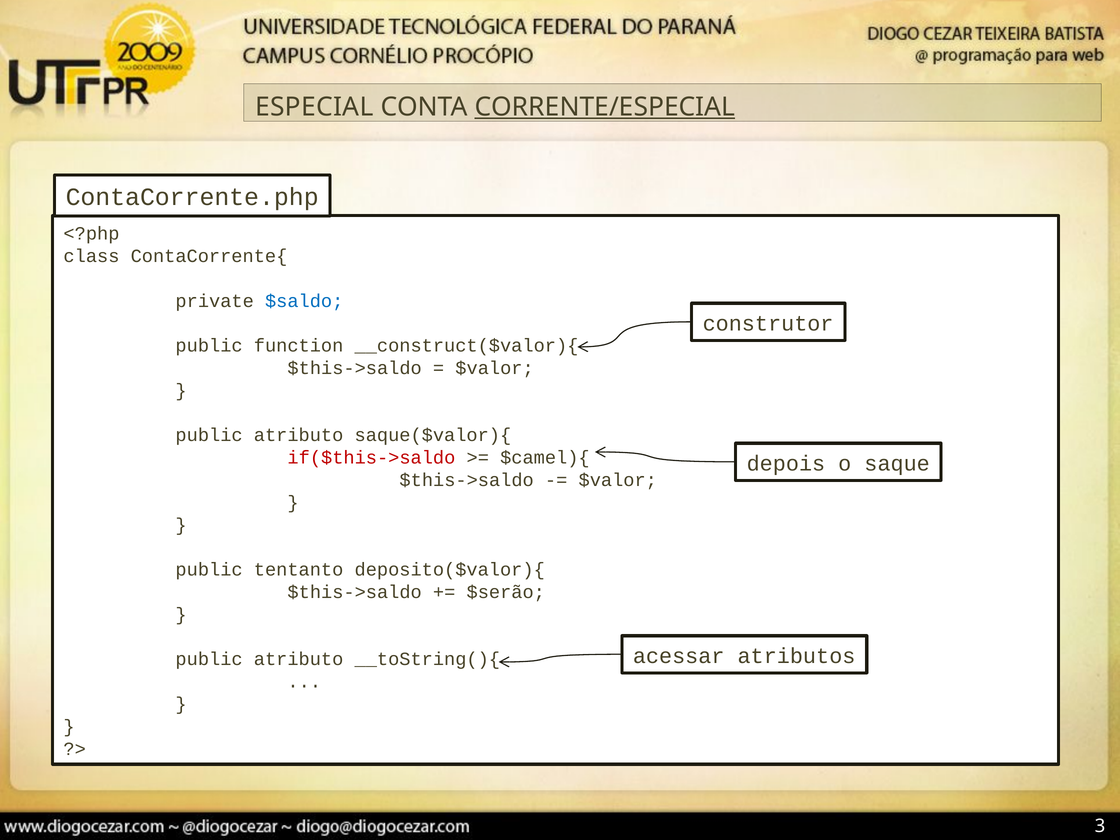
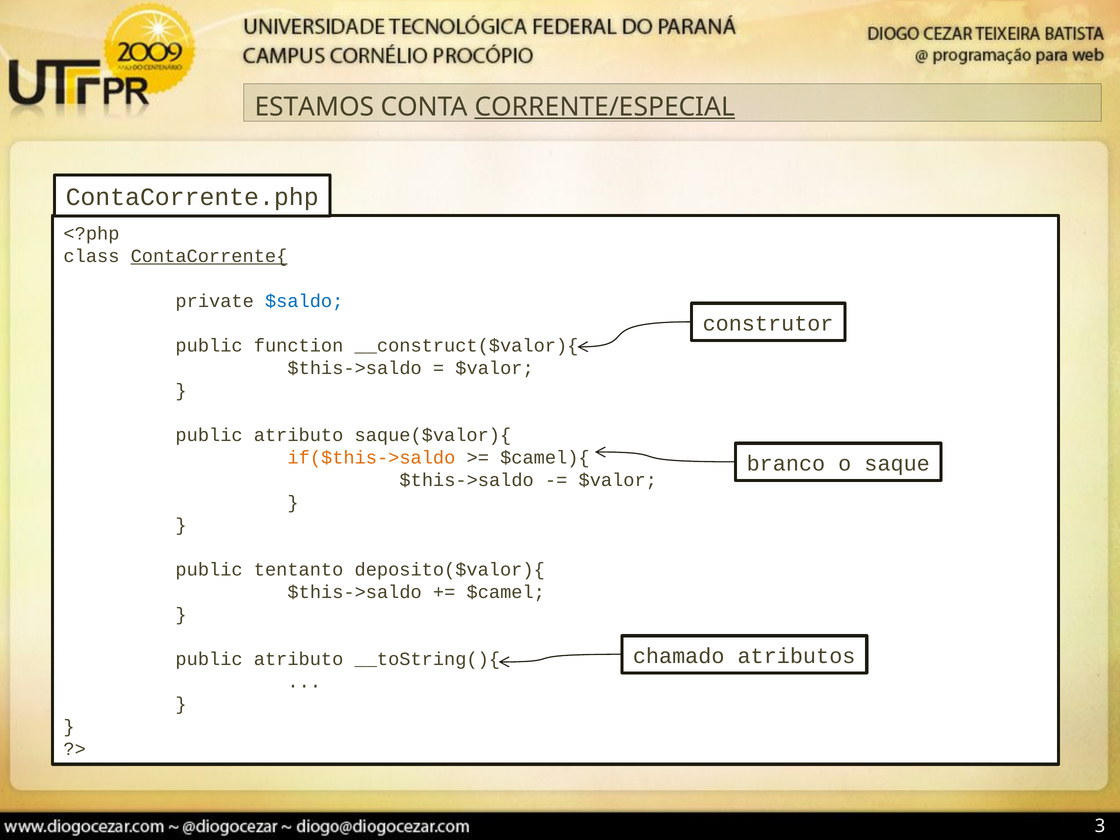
ESPECIAL: ESPECIAL -> ESTAMOS
ContaCorrente{ underline: none -> present
if($this->saldo colour: red -> orange
depois: depois -> branco
$serão: $serão -> $camel
acessar: acessar -> chamado
